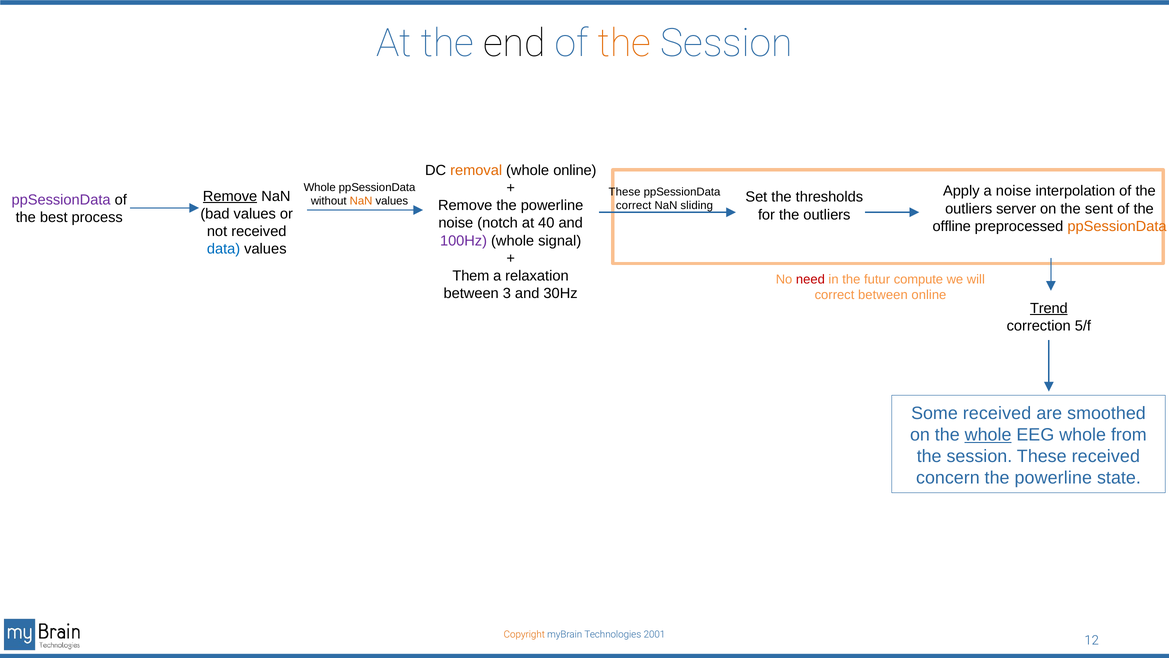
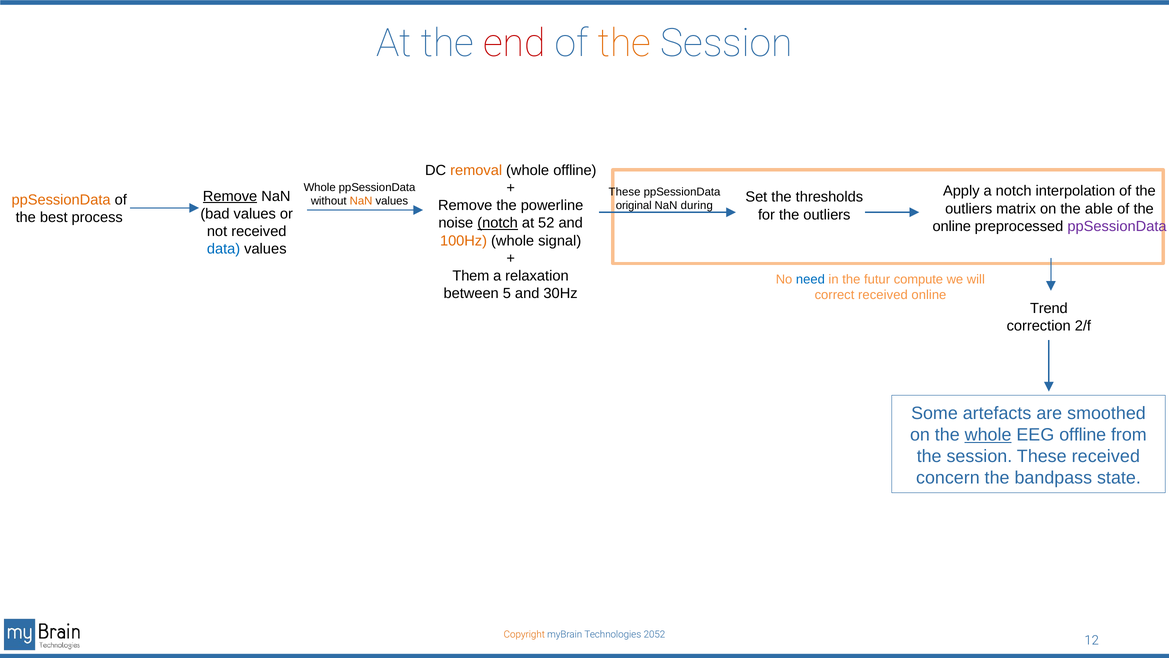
end colour: black -> red
whole online: online -> offline
a noise: noise -> notch
ppSessionData at (61, 200) colour: purple -> orange
correct at (634, 206): correct -> original
sliding: sliding -> during
server: server -> matrix
sent: sent -> able
notch at (498, 223) underline: none -> present
40: 40 -> 52
offline at (952, 226): offline -> online
ppSessionData at (1117, 226) colour: orange -> purple
100Hz colour: purple -> orange
need colour: red -> blue
3: 3 -> 5
correct between: between -> received
Trend underline: present -> none
5/f: 5/f -> 2/f
Some received: received -> artefacts
EEG whole: whole -> offline
concern the powerline: powerline -> bandpass
2001: 2001 -> 2052
